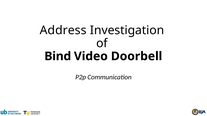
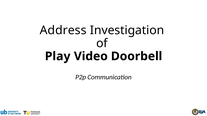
Bind: Bind -> Play
